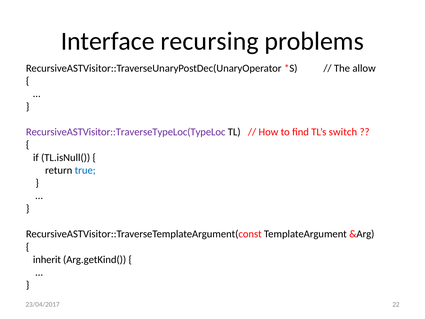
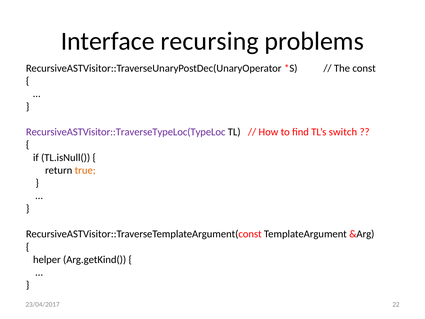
allow: allow -> const
true colour: blue -> orange
inherit: inherit -> helper
